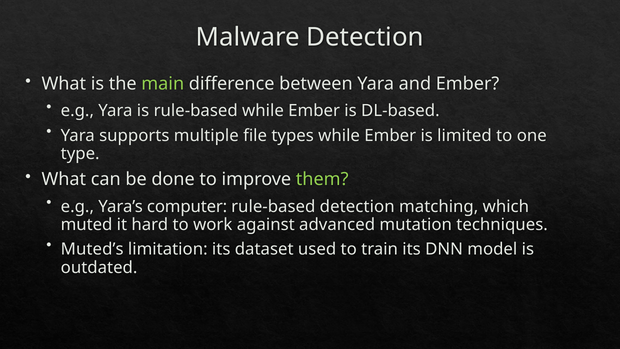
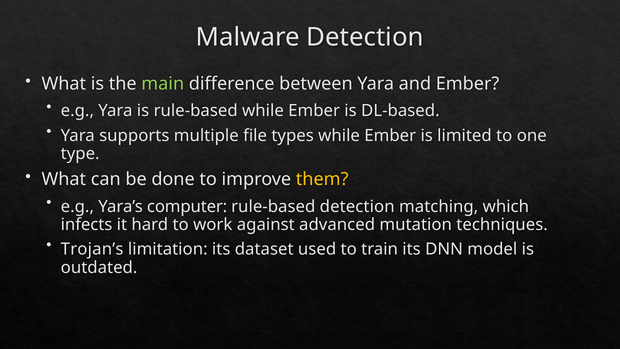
them colour: light green -> yellow
muted: muted -> infects
Muted’s: Muted’s -> Trojan’s
